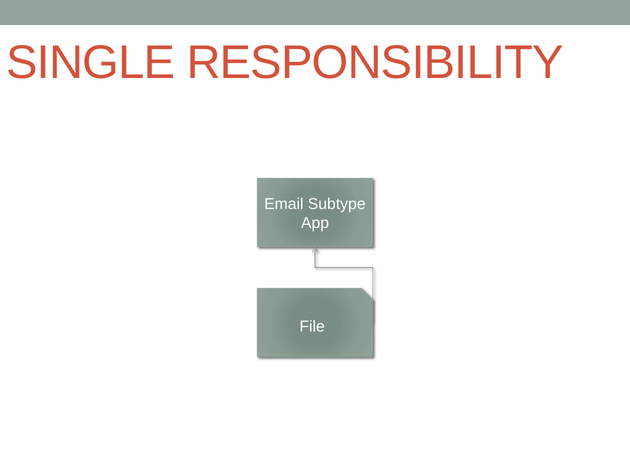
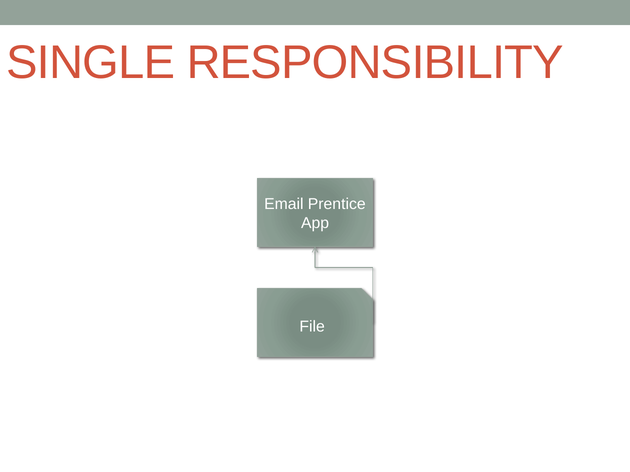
Subtype: Subtype -> Prentice
